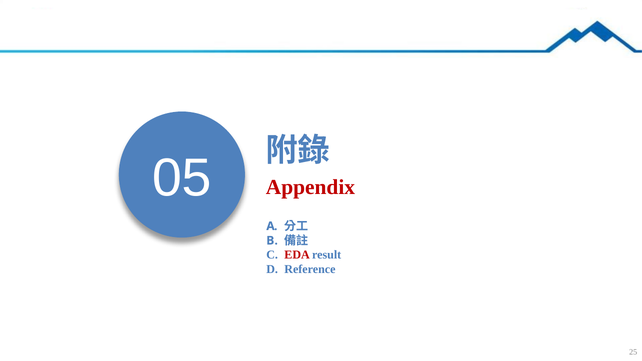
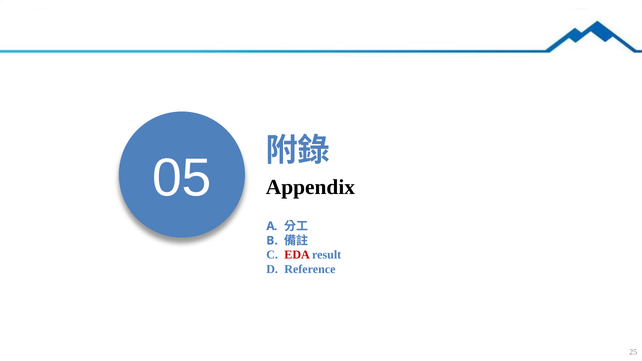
Appendix colour: red -> black
